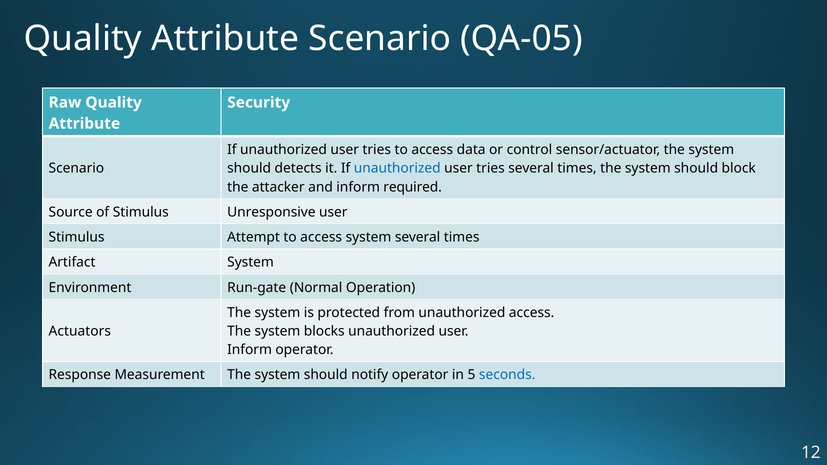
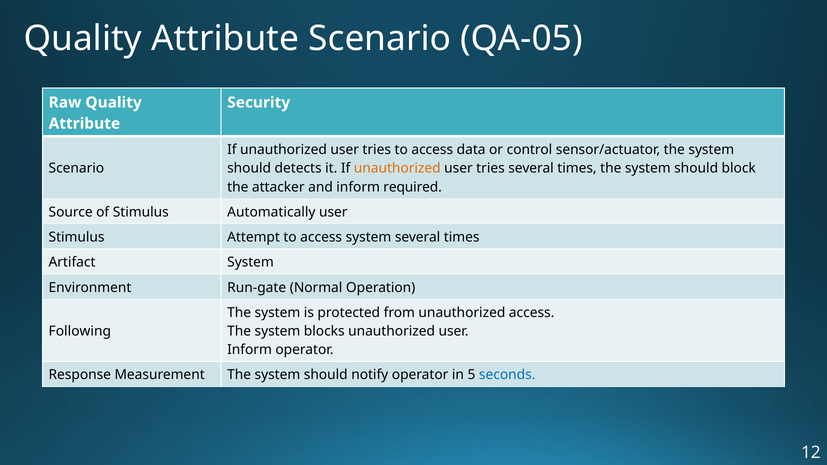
unauthorized at (397, 168) colour: blue -> orange
Unresponsive: Unresponsive -> Automatically
Actuators: Actuators -> Following
